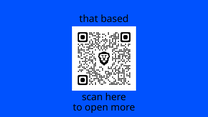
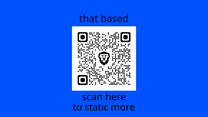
open: open -> static
